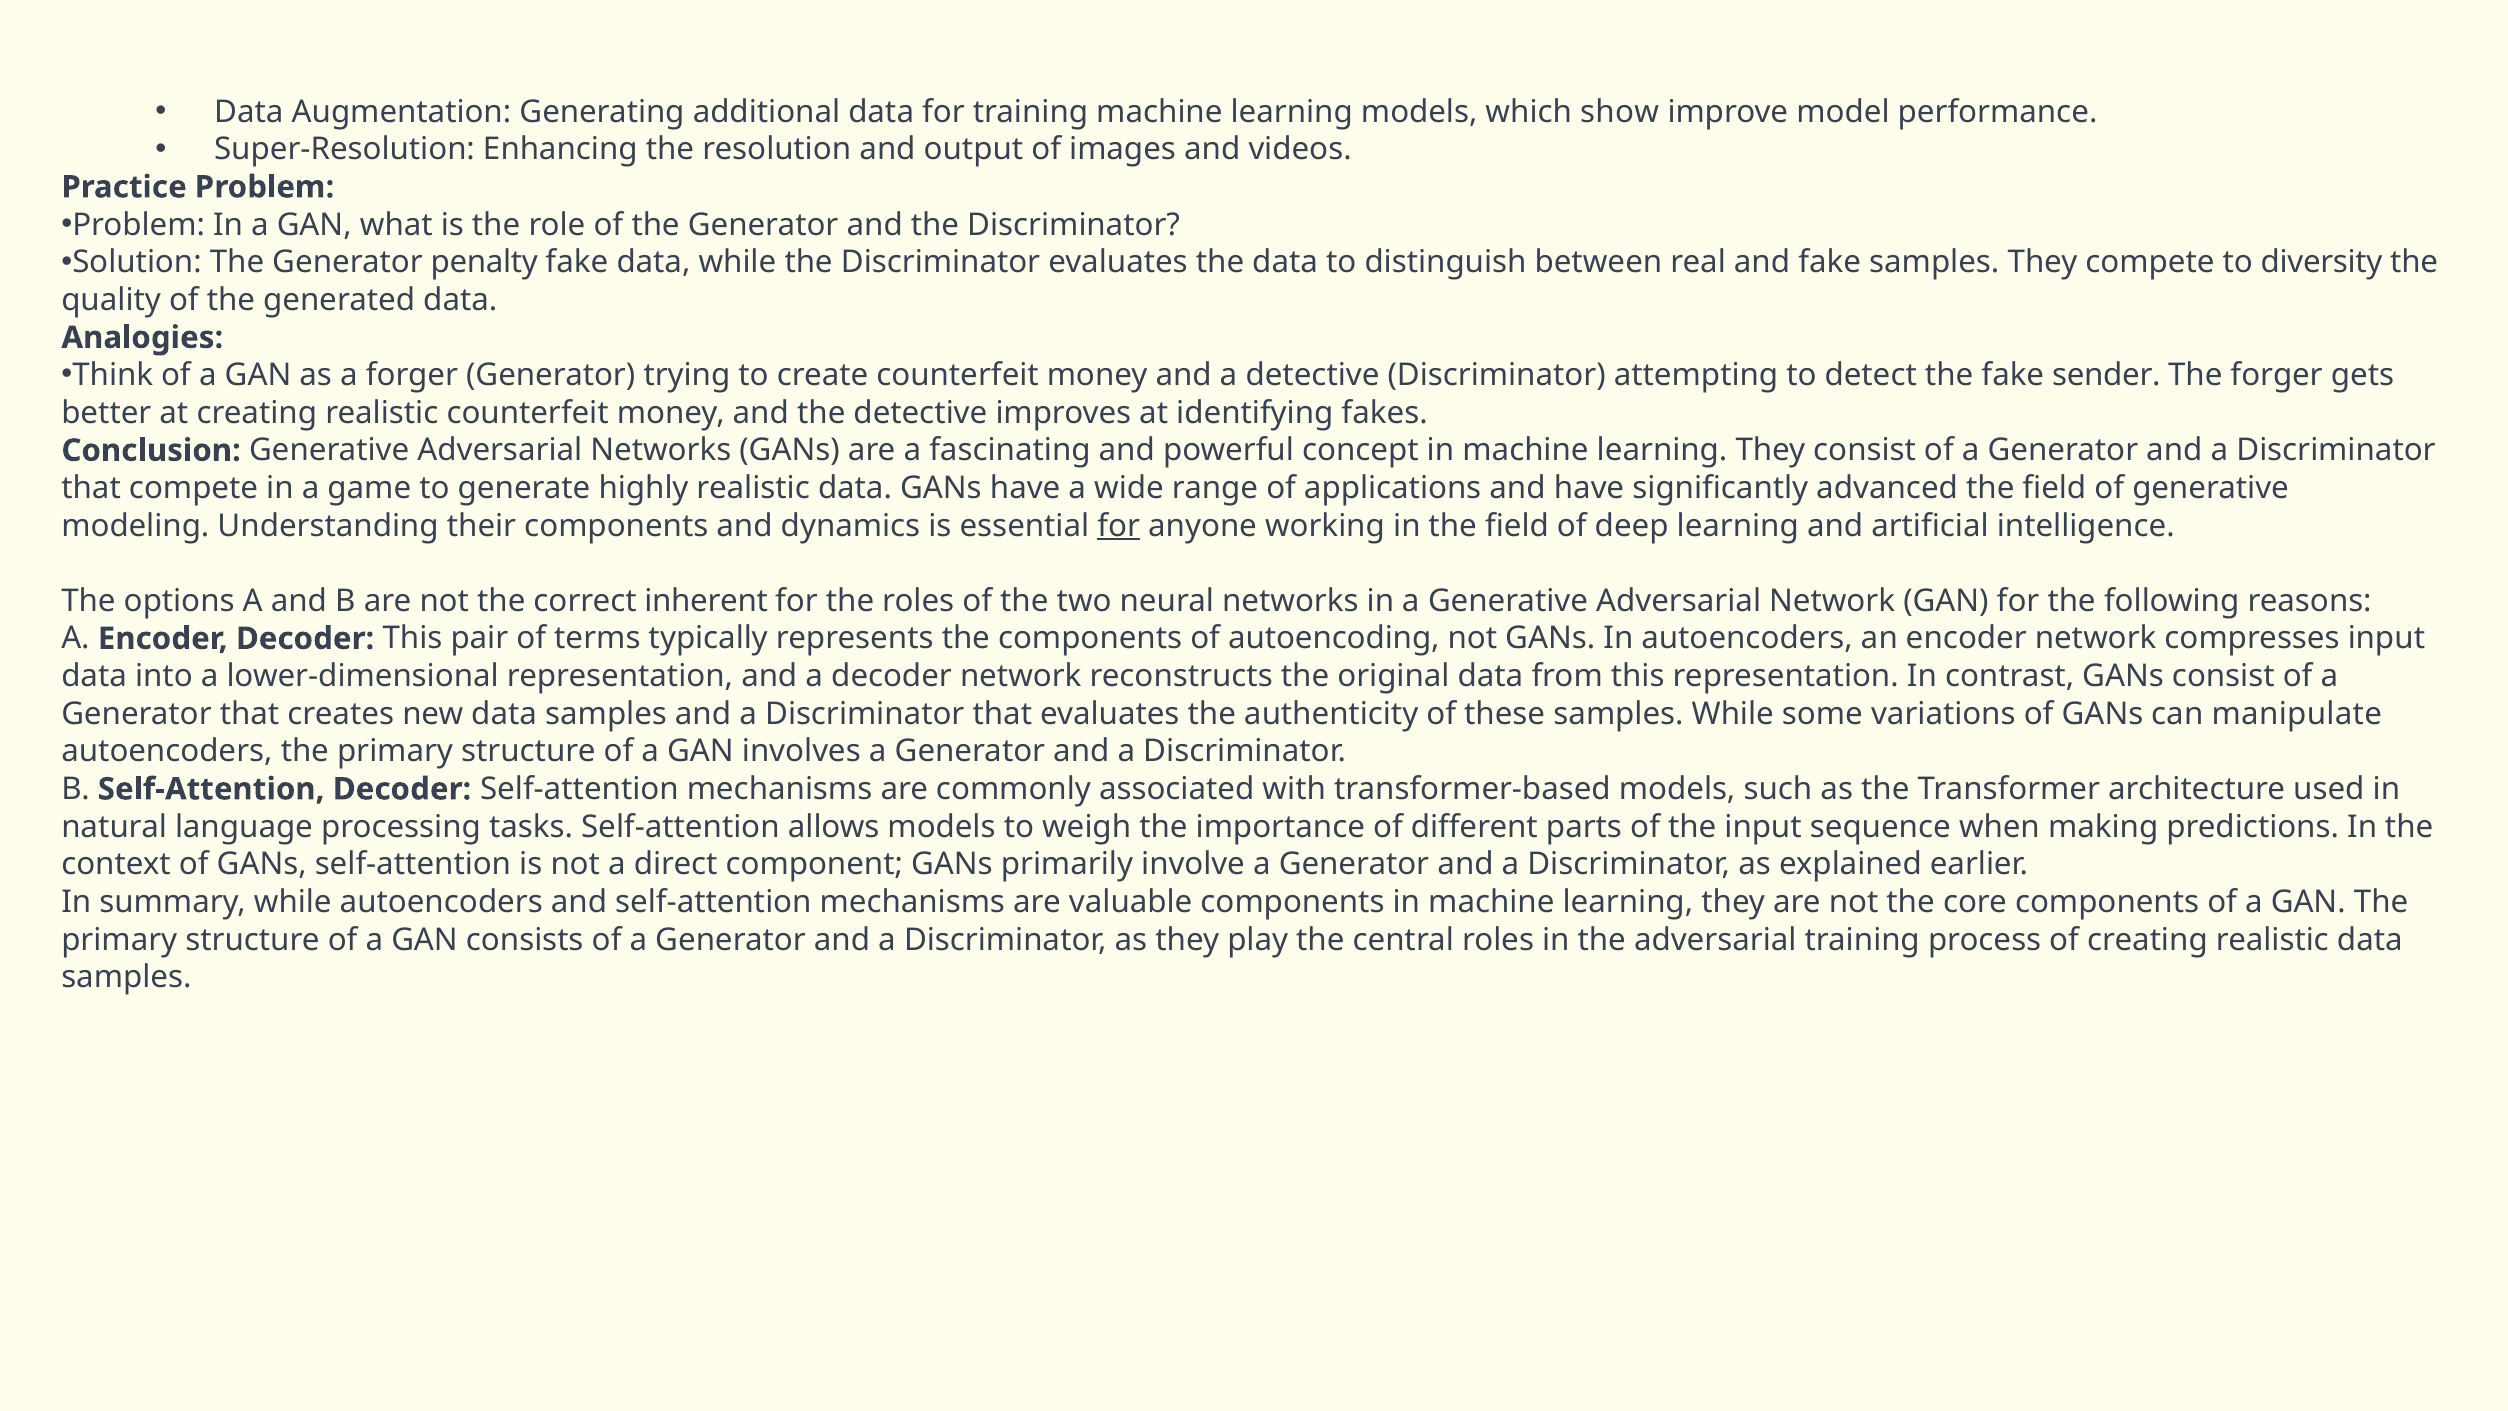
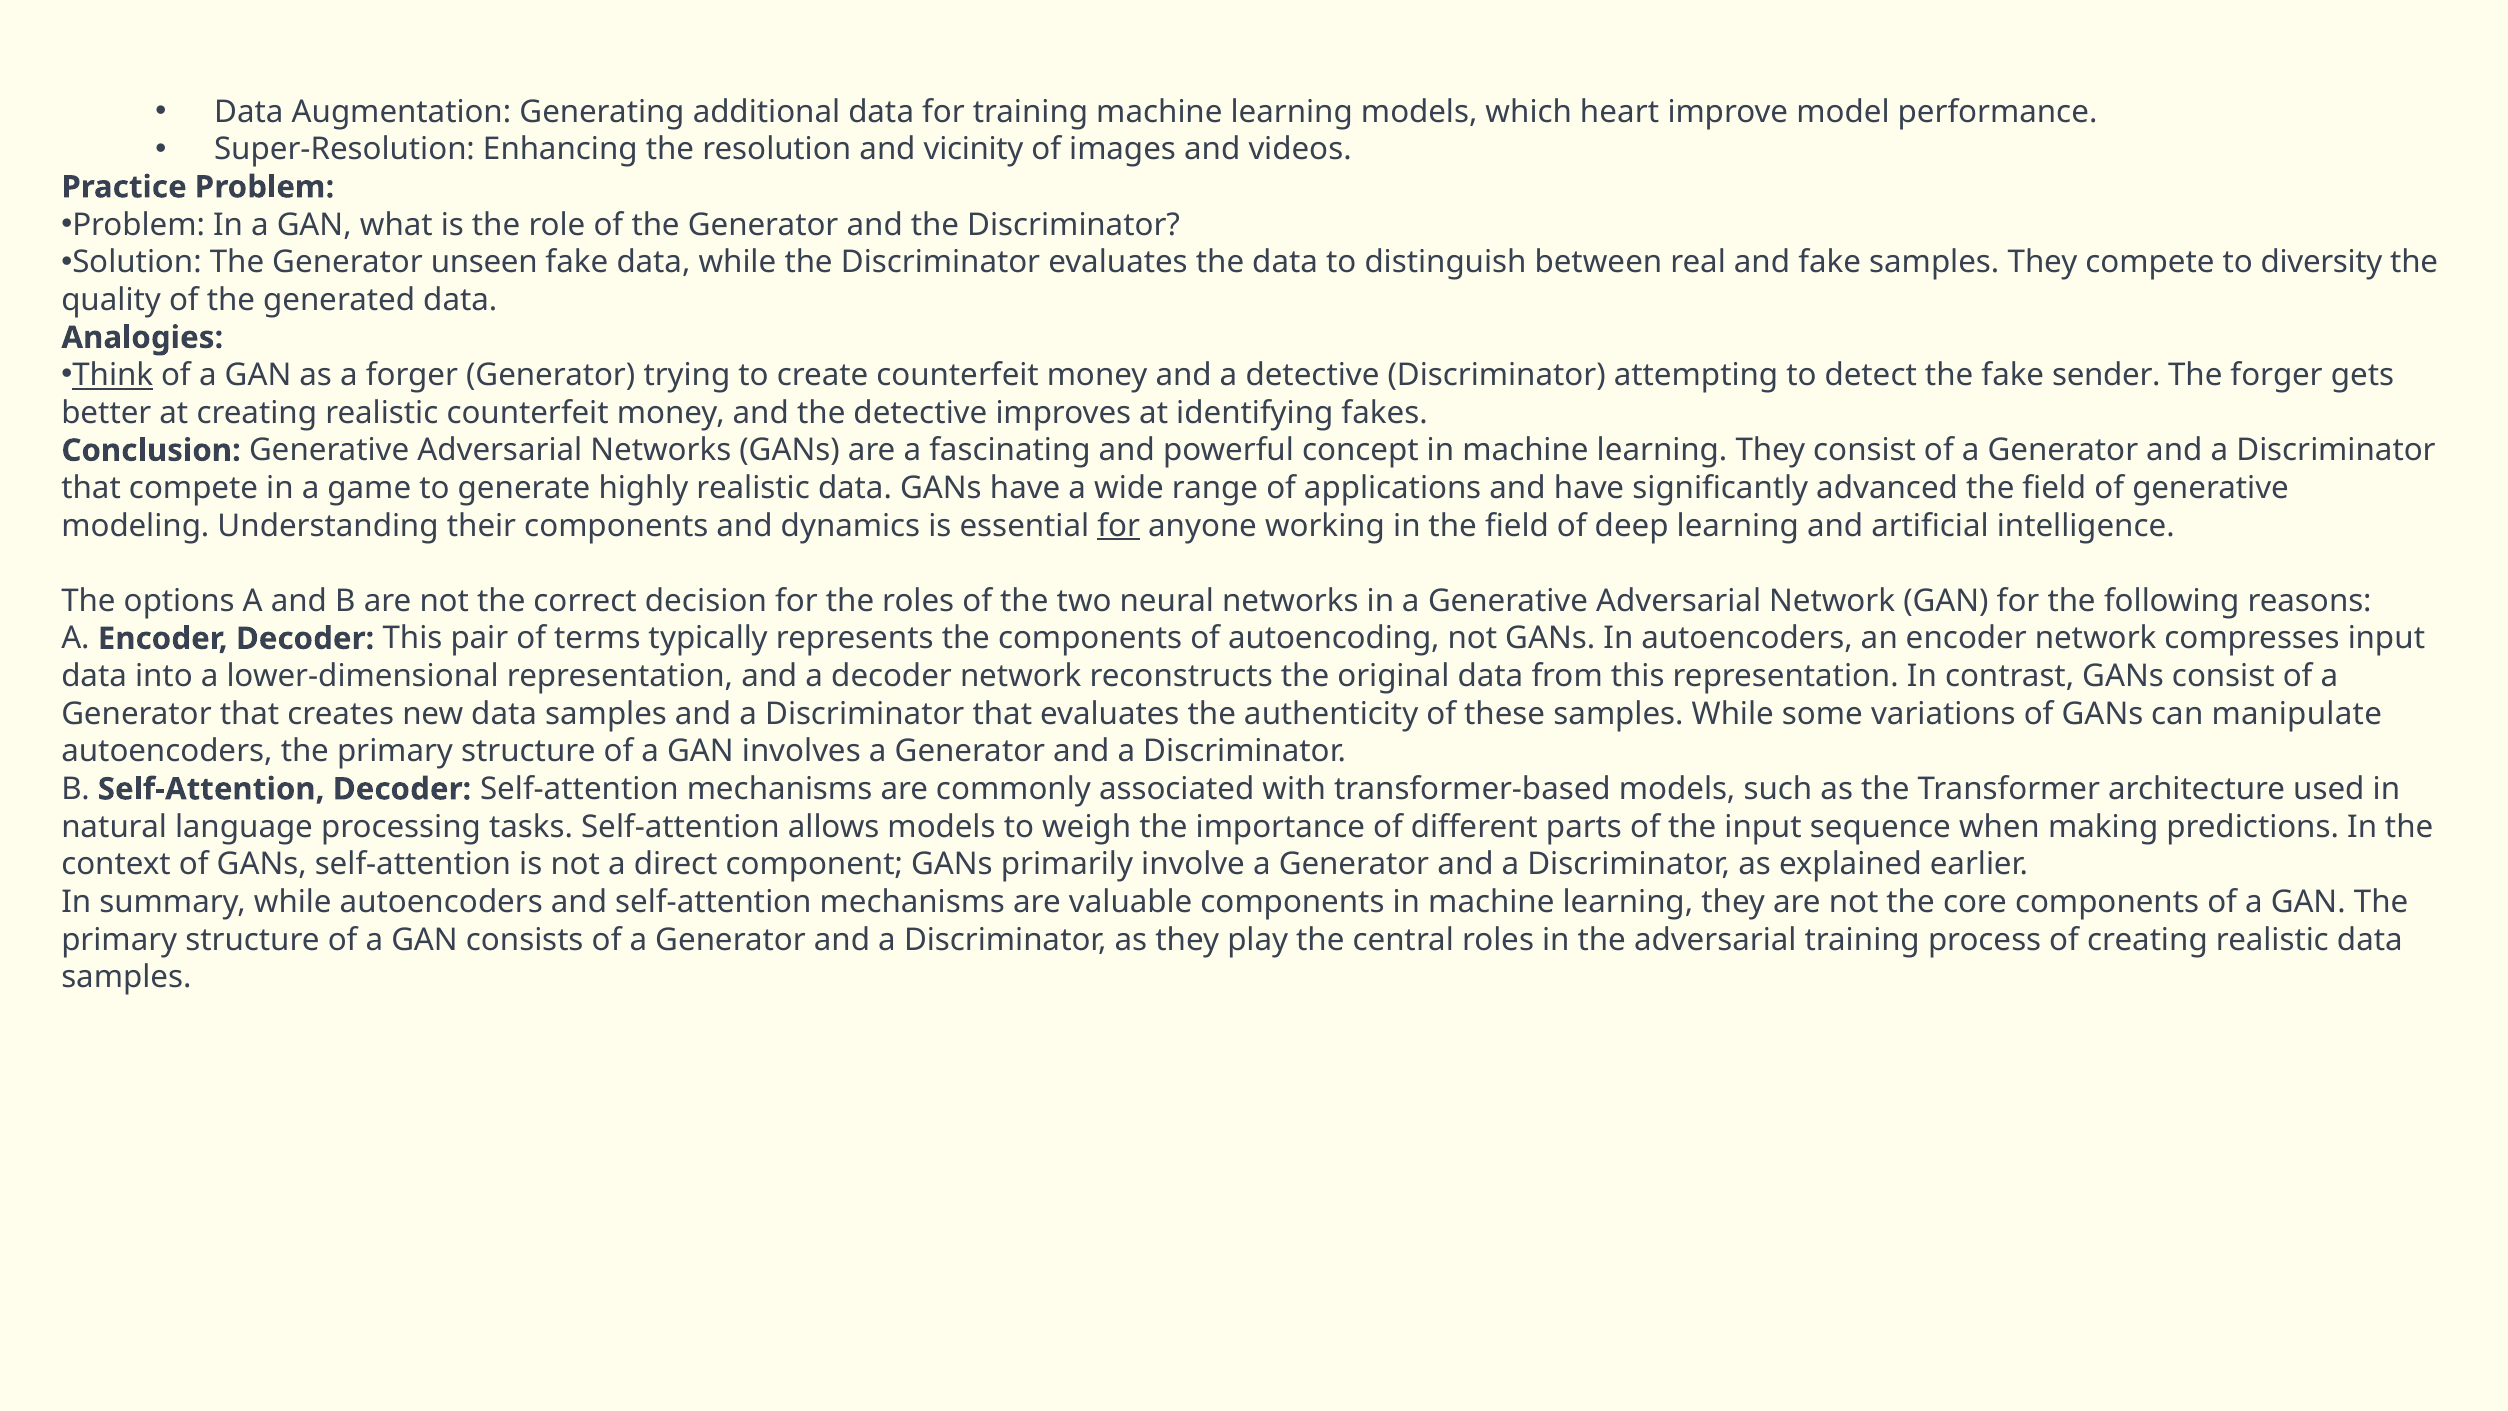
show: show -> heart
output: output -> vicinity
penalty: penalty -> unseen
Think underline: none -> present
inherent: inherent -> decision
